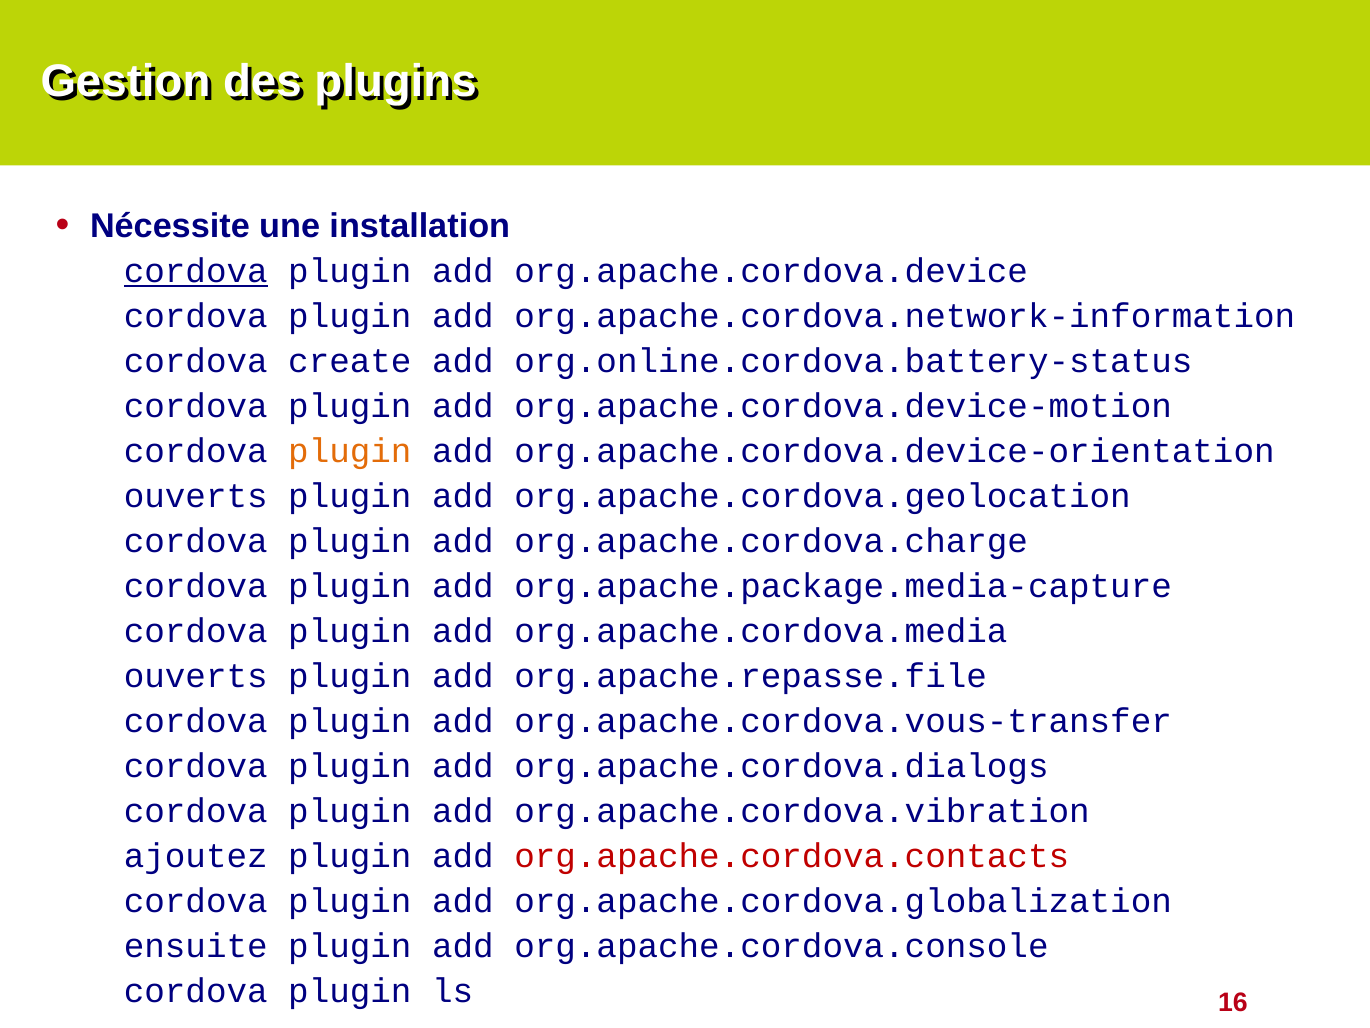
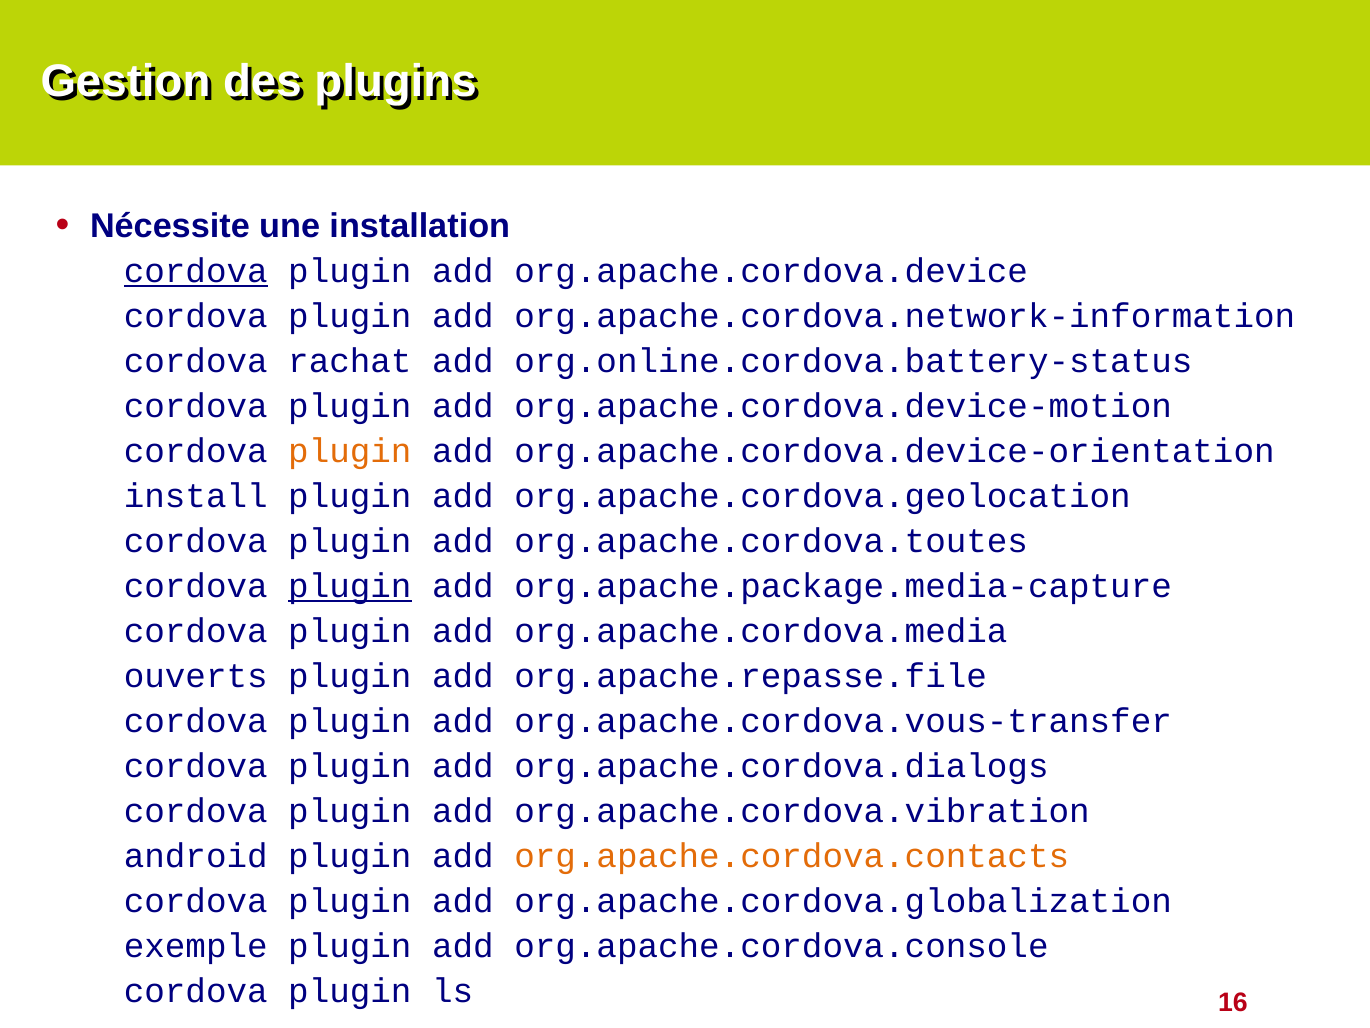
create: create -> rachat
ouverts at (196, 496): ouverts -> install
org.apache.cordova.charge: org.apache.cordova.charge -> org.apache.cordova.toutes
plugin at (350, 586) underline: none -> present
ajoutez: ajoutez -> android
org.apache.cordova.contacts colour: red -> orange
ensuite: ensuite -> exemple
